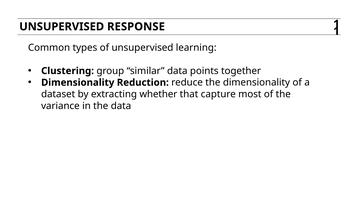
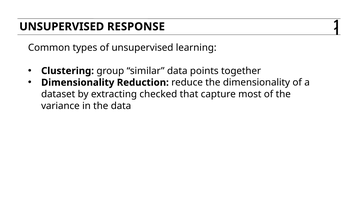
whether: whether -> checked
